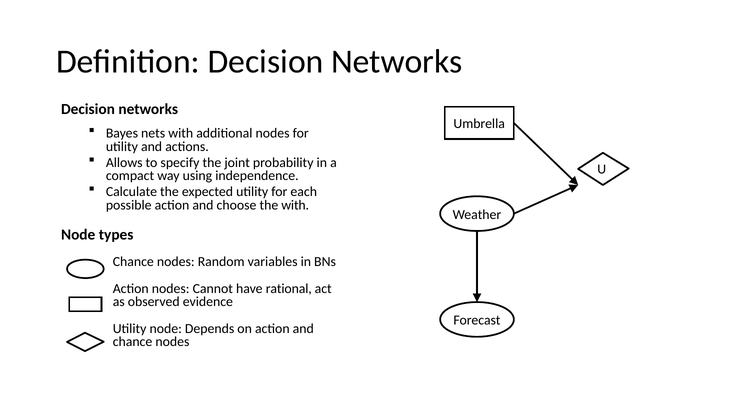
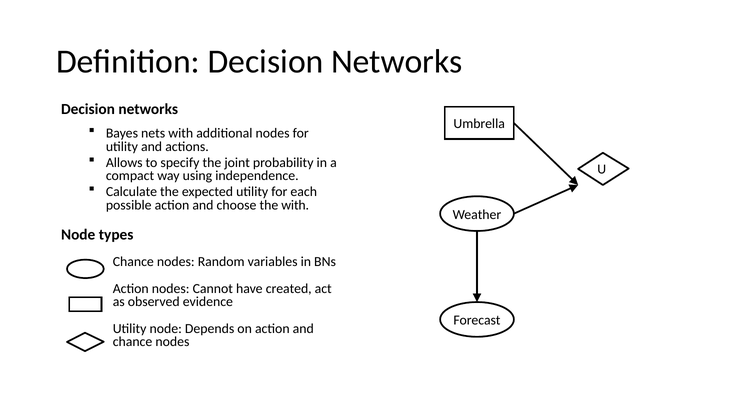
rational: rational -> created
